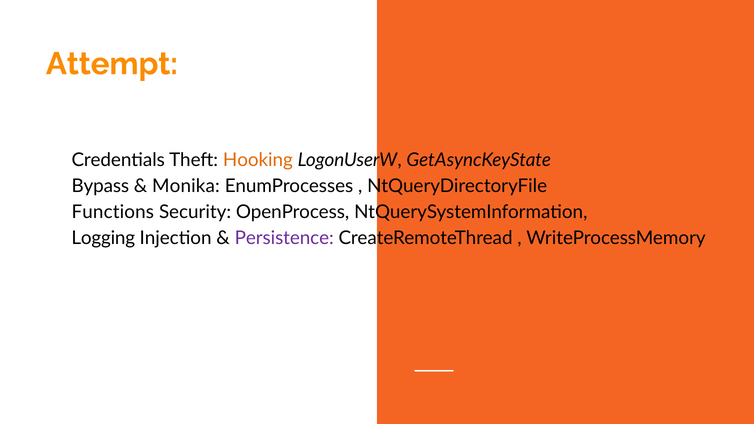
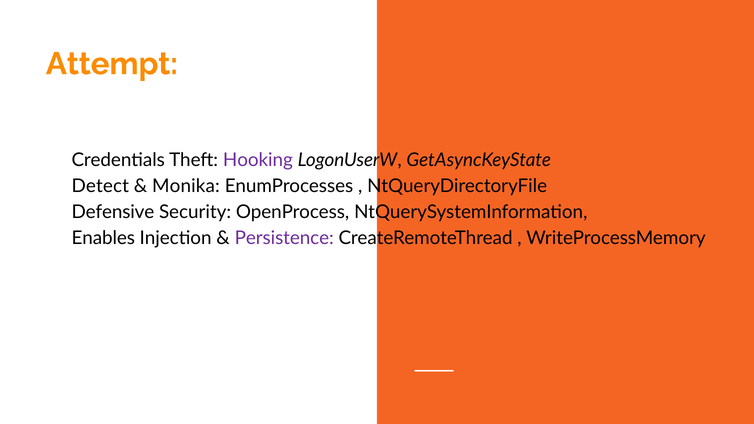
Hooking colour: orange -> purple
Bypass: Bypass -> Detect
Functions: Functions -> Defensive
Logging: Logging -> Enables
